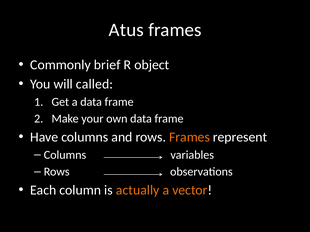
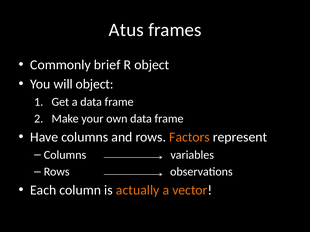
will called: called -> object
rows Frames: Frames -> Factors
